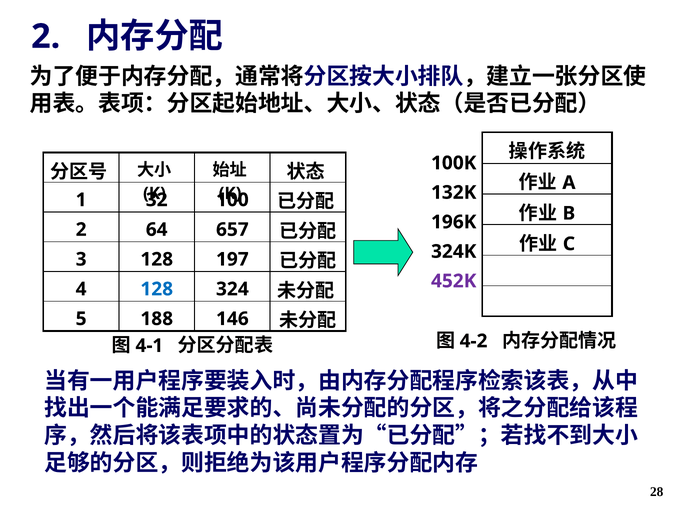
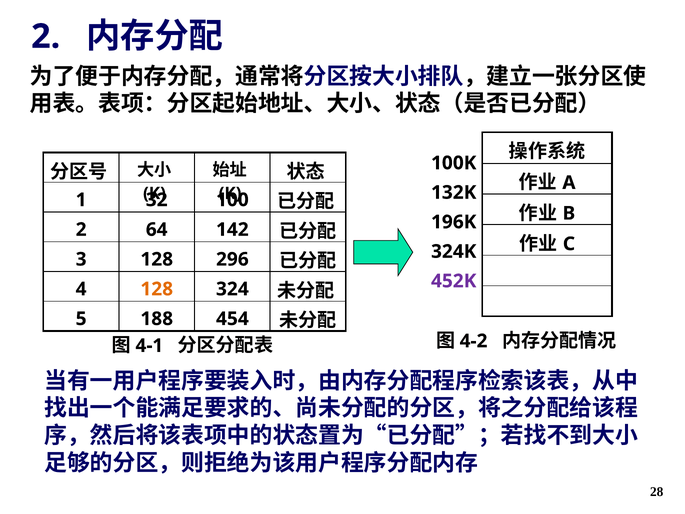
657: 657 -> 142
197: 197 -> 296
128 at (157, 289) colour: blue -> orange
146: 146 -> 454
